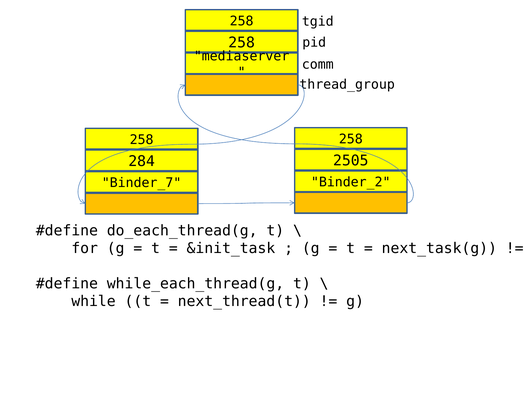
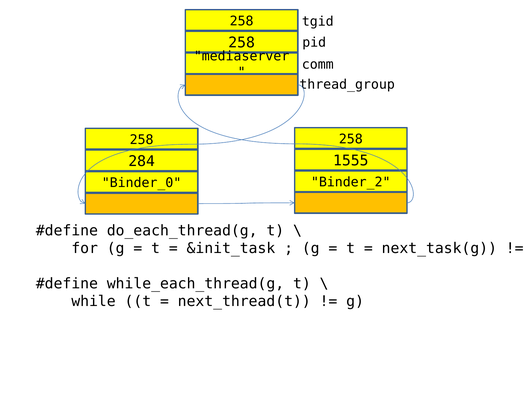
2505: 2505 -> 1555
Binder_7: Binder_7 -> Binder_0
